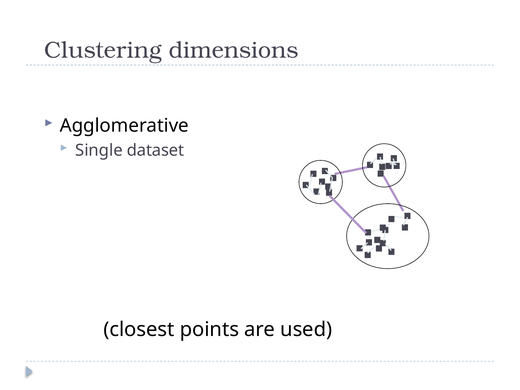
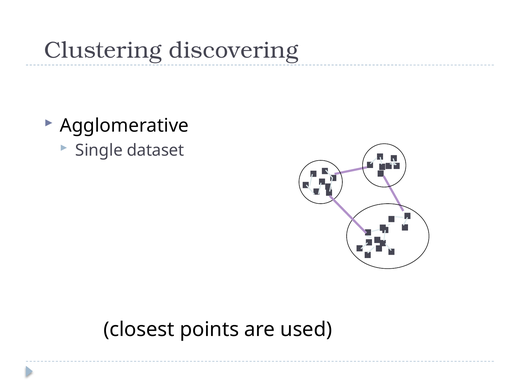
dimensions: dimensions -> discovering
